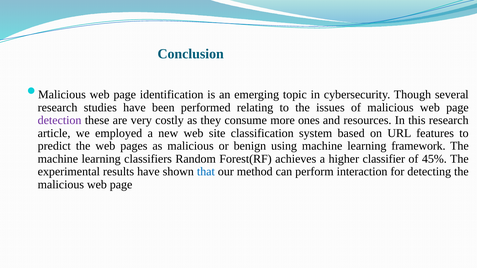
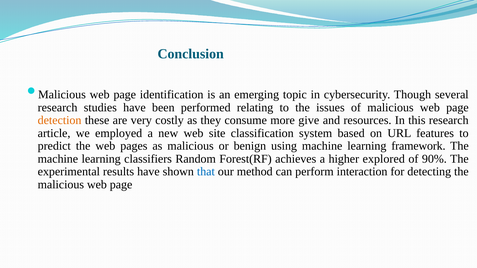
detection colour: purple -> orange
ones: ones -> give
classifier: classifier -> explored
45%: 45% -> 90%
